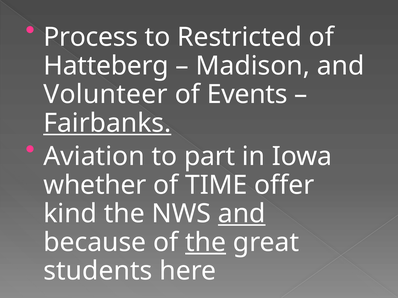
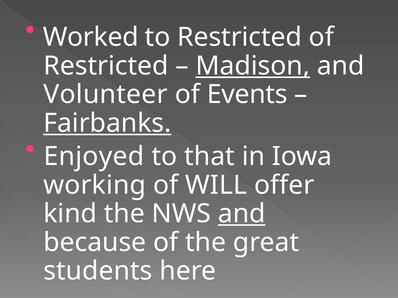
Process: Process -> Worked
Hatteberg at (106, 66): Hatteberg -> Restricted
Madison underline: none -> present
Aviation: Aviation -> Enjoyed
part: part -> that
whether: whether -> working
TIME: TIME -> WILL
the at (206, 243) underline: present -> none
